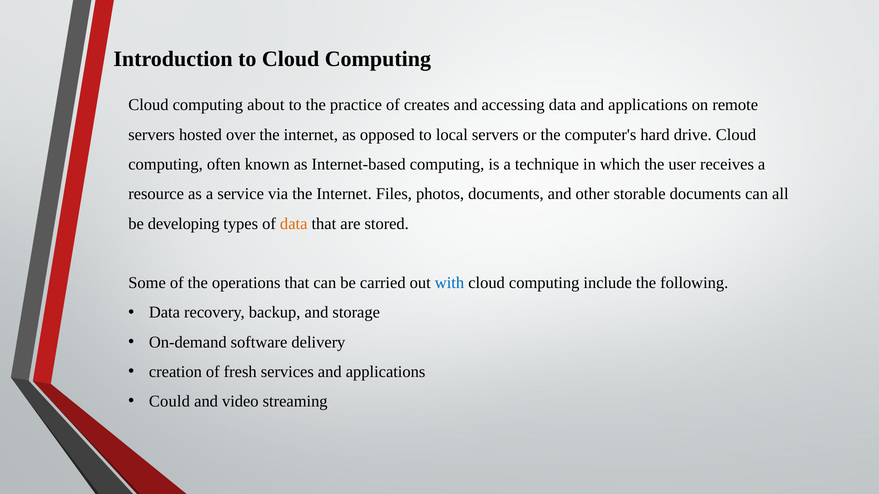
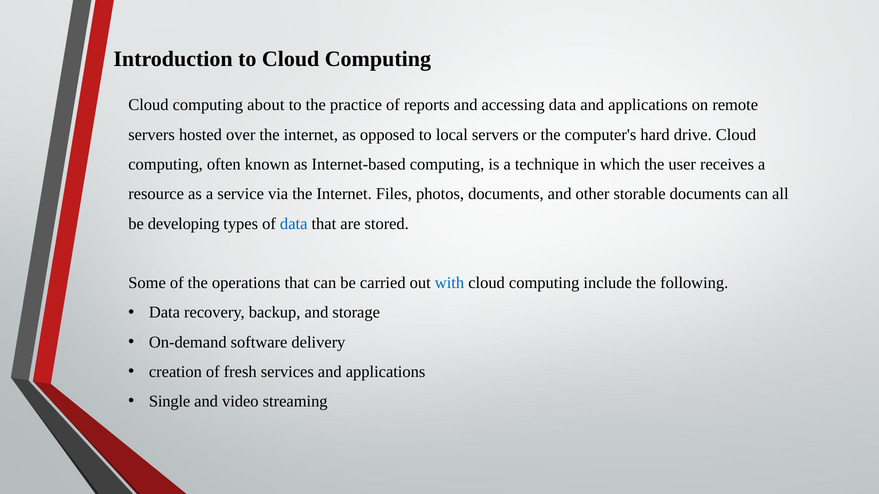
creates: creates -> reports
data at (294, 224) colour: orange -> blue
Could: Could -> Single
